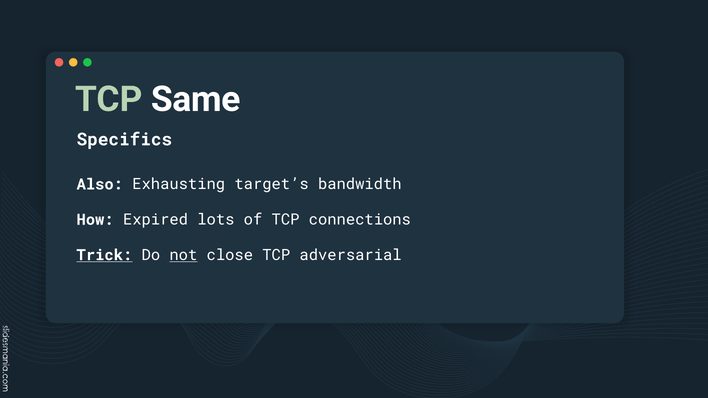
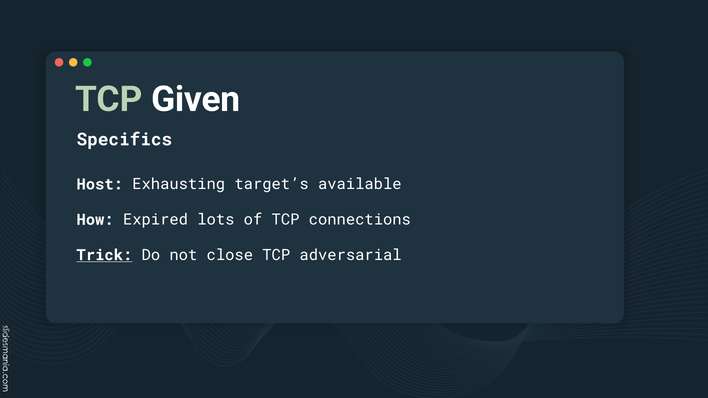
Same: Same -> Given
Also: Also -> Host
bandwidth: bandwidth -> available
not underline: present -> none
